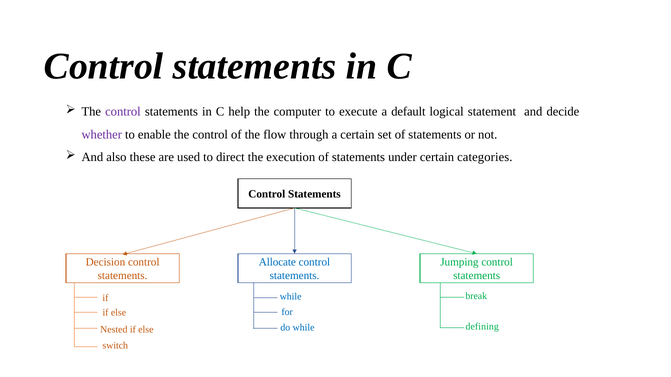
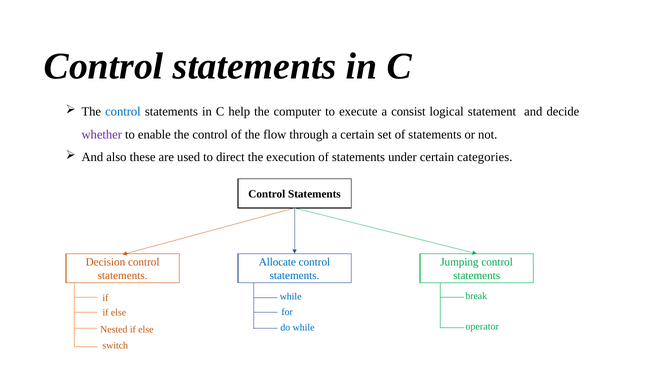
control at (123, 112) colour: purple -> blue
default: default -> consist
defining: defining -> operator
